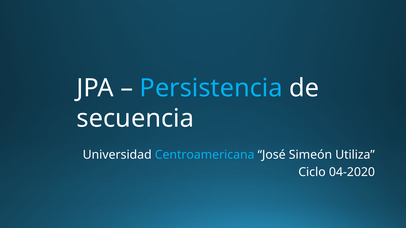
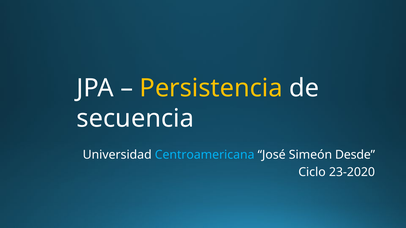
Persistencia colour: light blue -> yellow
Utiliza: Utiliza -> Desde
04-2020: 04-2020 -> 23-2020
